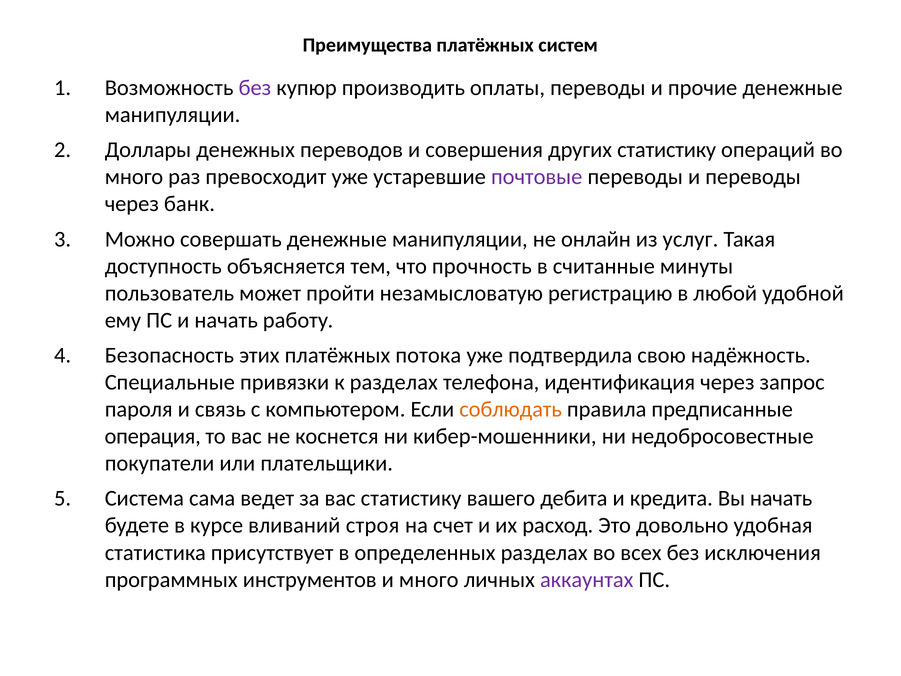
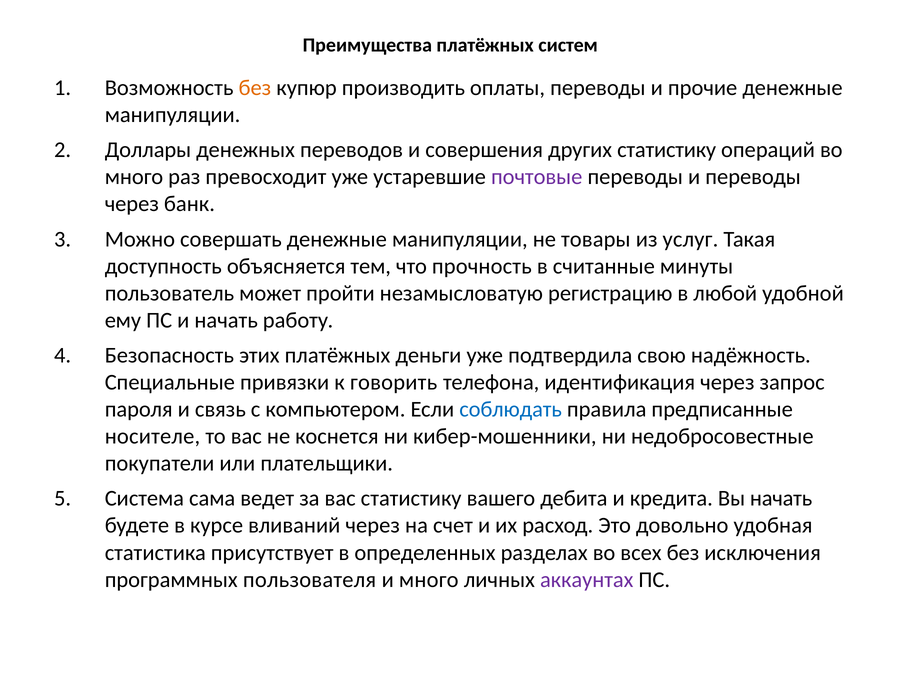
без at (255, 88) colour: purple -> orange
онлайн: онлайн -> товары
потока: потока -> деньги
к разделах: разделах -> говорить
соблюдать colour: orange -> blue
операция: операция -> носителе
вливаний строя: строя -> через
инструментов: инструментов -> пользователя
